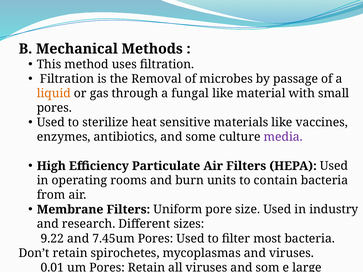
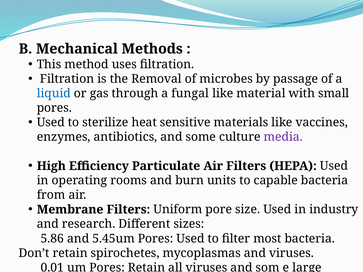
liquid colour: orange -> blue
contain: contain -> capable
9.22: 9.22 -> 5.86
7.45um: 7.45um -> 5.45um
